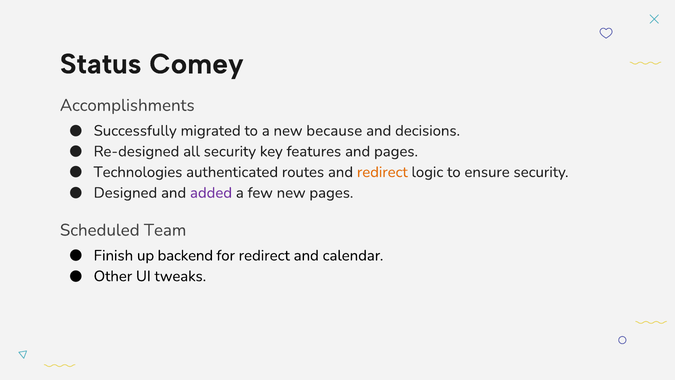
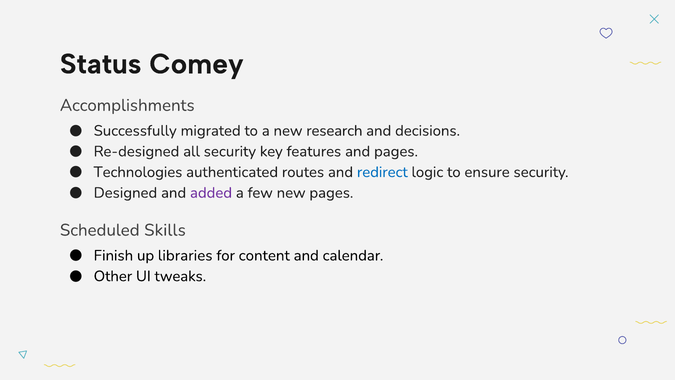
because: because -> research
redirect at (382, 172) colour: orange -> blue
Team: Team -> Skills
backend: backend -> libraries
for redirect: redirect -> content
